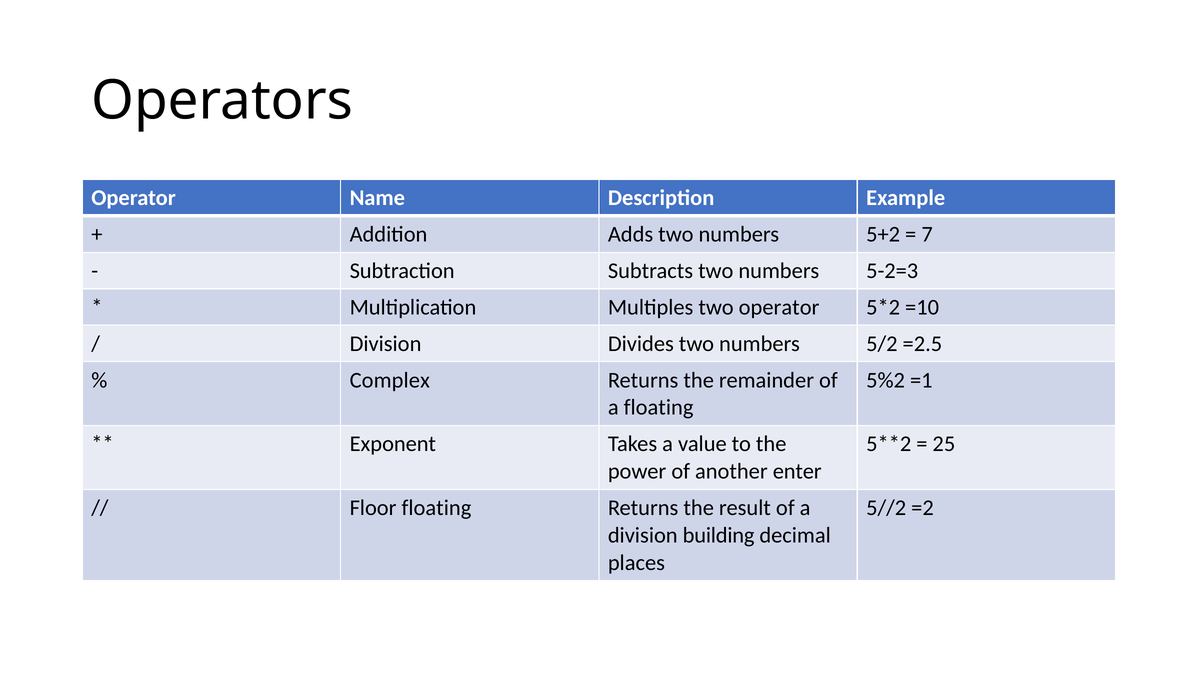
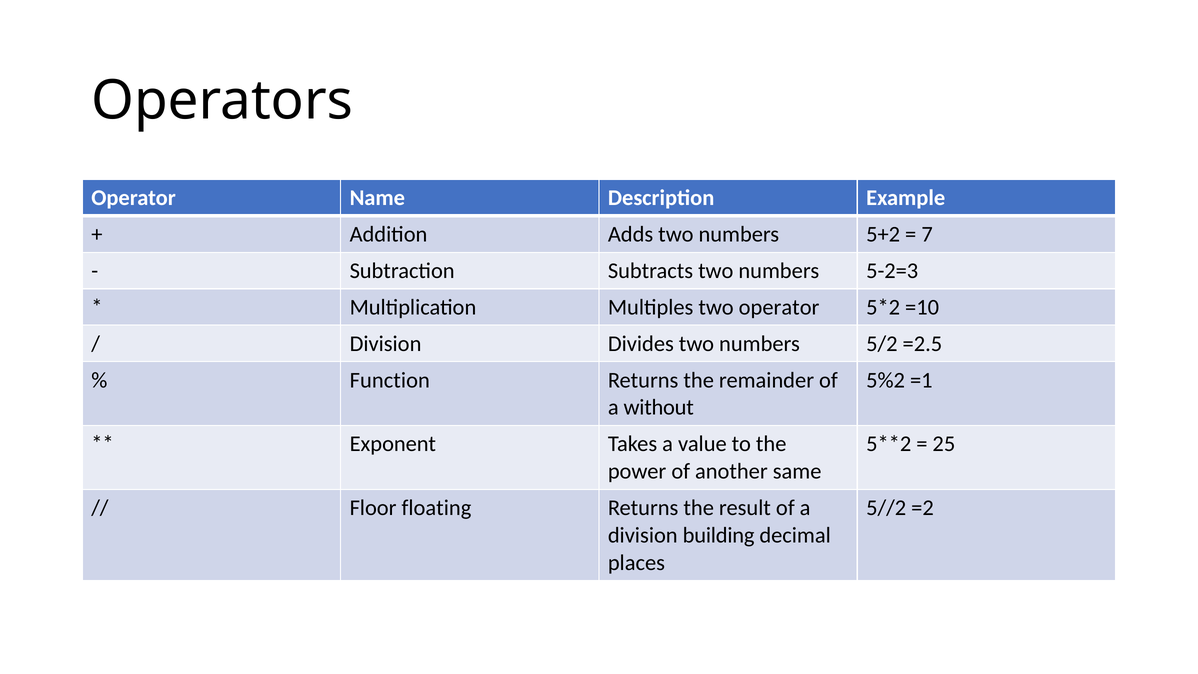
Complex: Complex -> Function
a floating: floating -> without
enter: enter -> same
